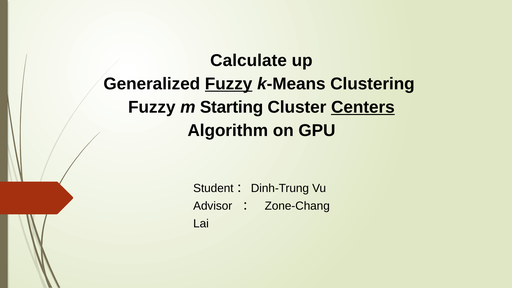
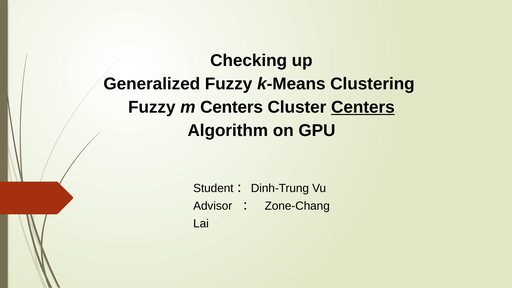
Calculate: Calculate -> Checking
Fuzzy at (229, 84) underline: present -> none
m Starting: Starting -> Centers
